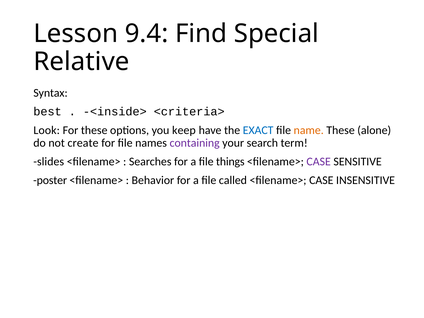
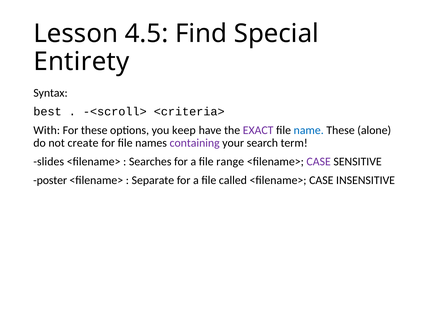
9.4: 9.4 -> 4.5
Relative: Relative -> Entirety
-<inside>: -<inside> -> -<scroll>
Look: Look -> With
EXACT colour: blue -> purple
name colour: orange -> blue
things: things -> range
Behavior: Behavior -> Separate
